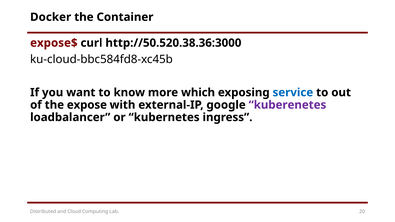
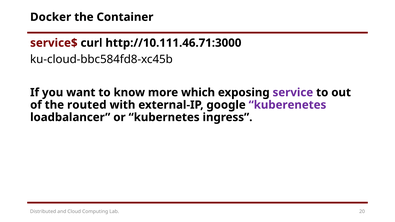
expose$: expose$ -> service$
http://50.520.38.36:3000: http://50.520.38.36:3000 -> http://10.111.46.71:3000
service colour: blue -> purple
expose: expose -> routed
